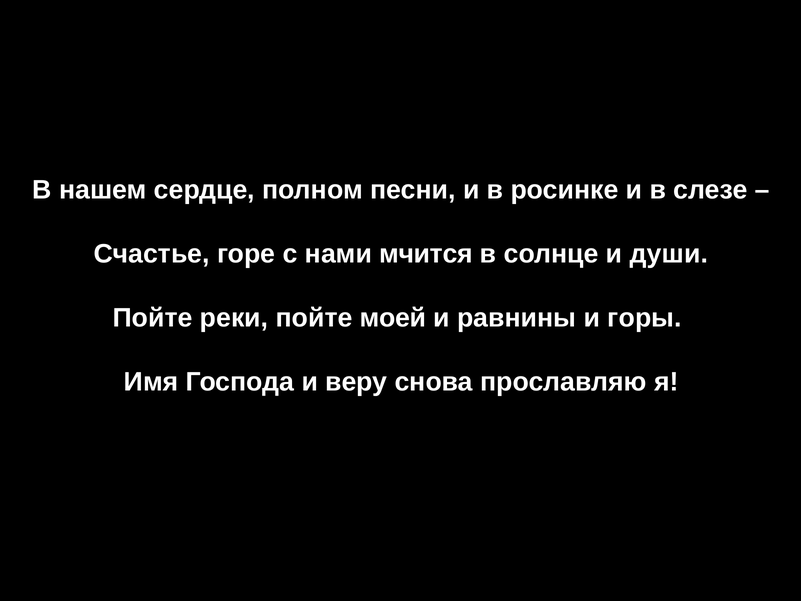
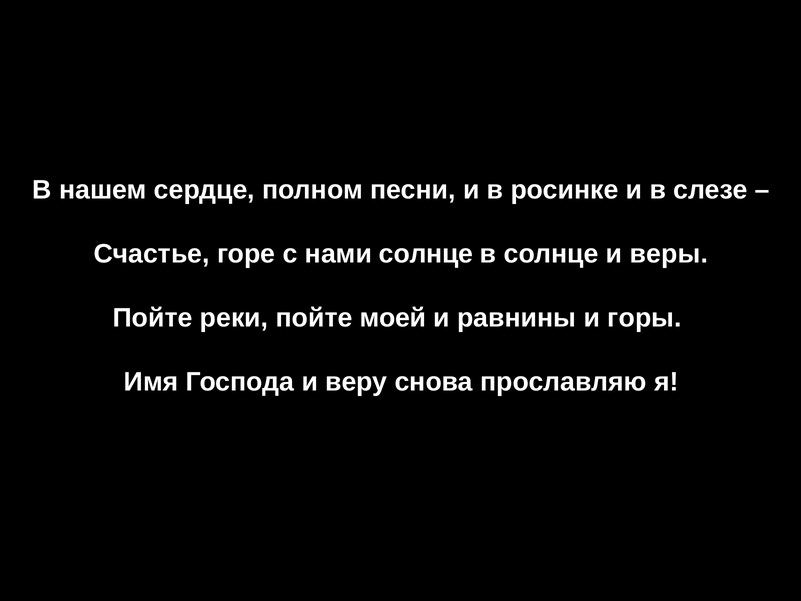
нами мчится: мчится -> солнце
души: души -> веры
